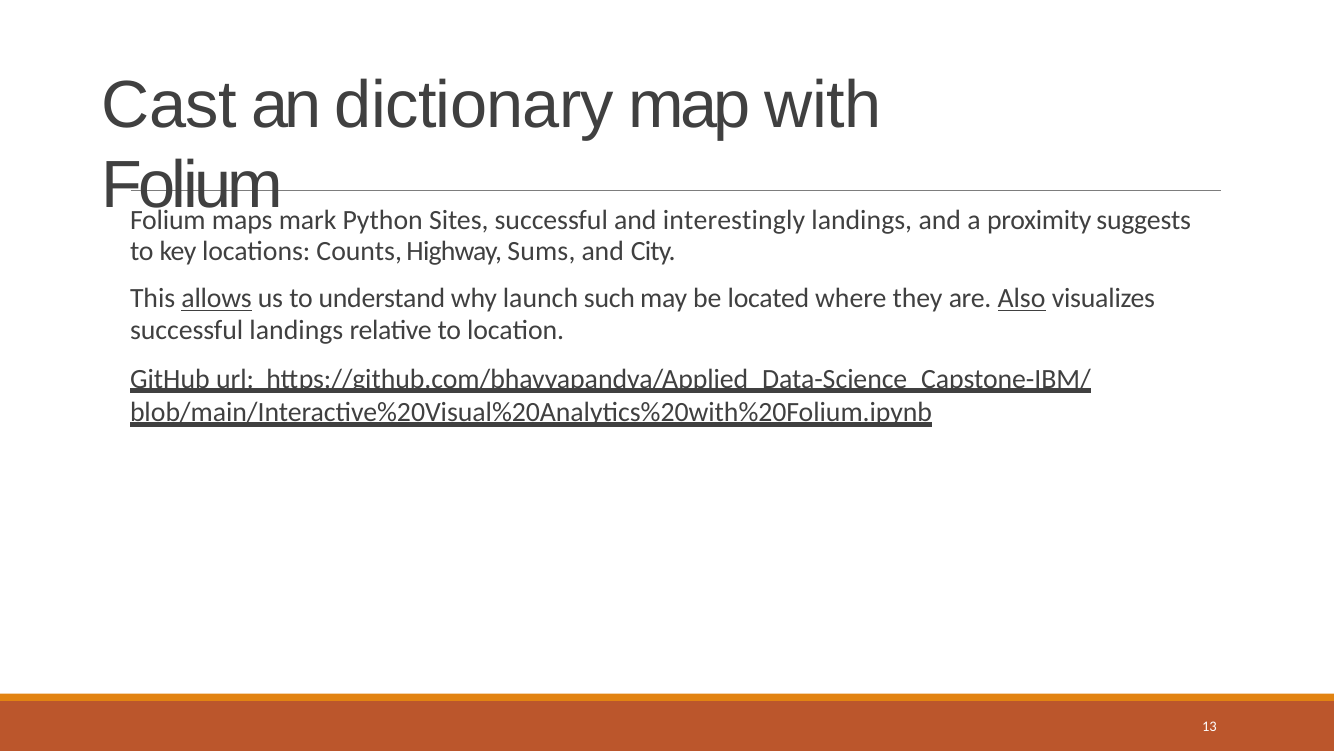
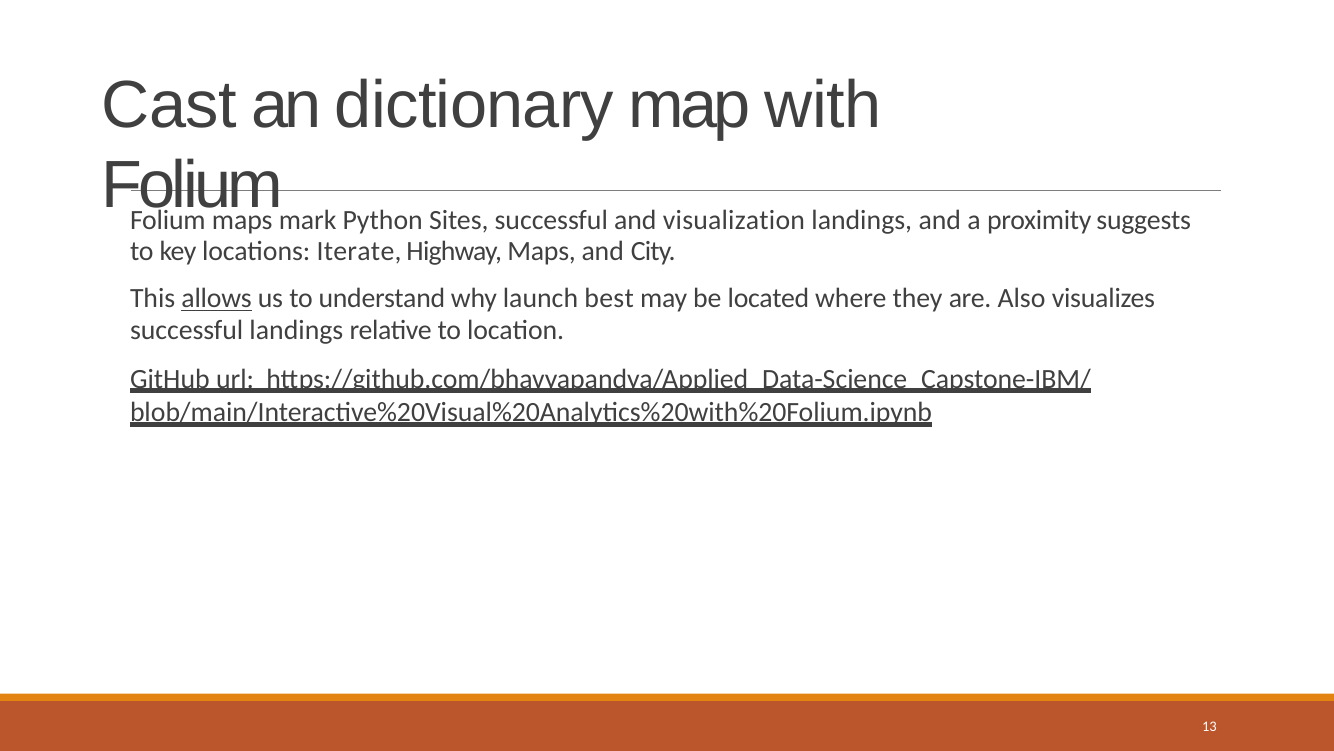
interestingly: interestingly -> visualization
Counts: Counts -> Iterate
Highway Sums: Sums -> Maps
such: such -> best
Also underline: present -> none
